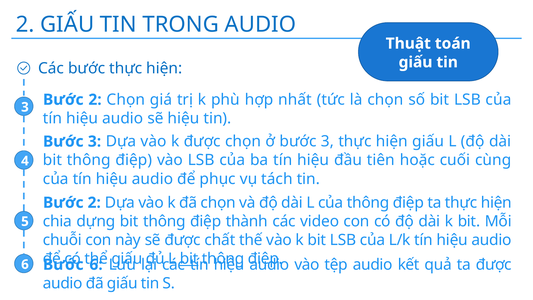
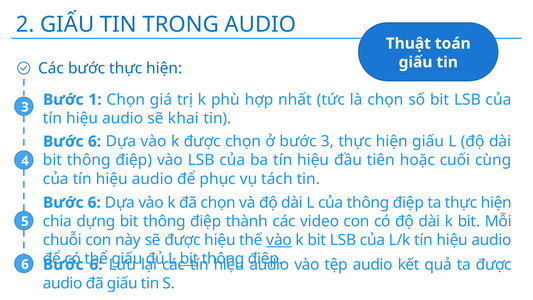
2 at (95, 100): 2 -> 1
sẽ hiệu: hiệu -> khai
3 at (95, 141): 3 -> 6
2 at (94, 203): 2 -> 6
được chất: chất -> hiệu
vào at (279, 240) underline: none -> present
